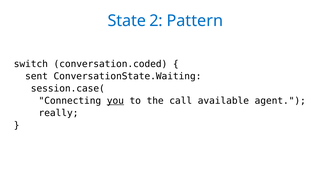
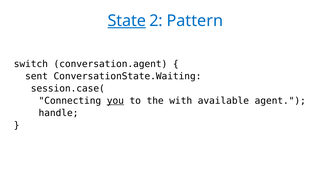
State underline: none -> present
conversation.coded: conversation.coded -> conversation.agent
call: call -> with
really: really -> handle
